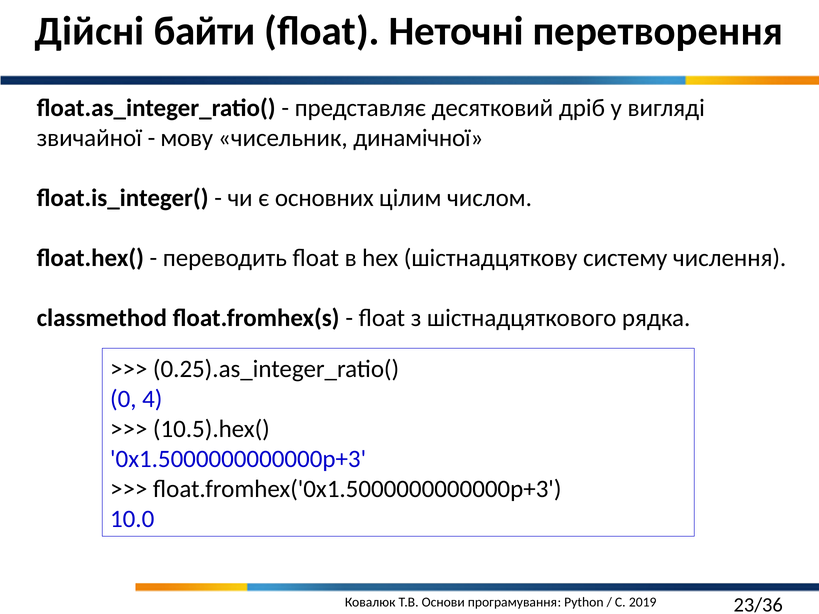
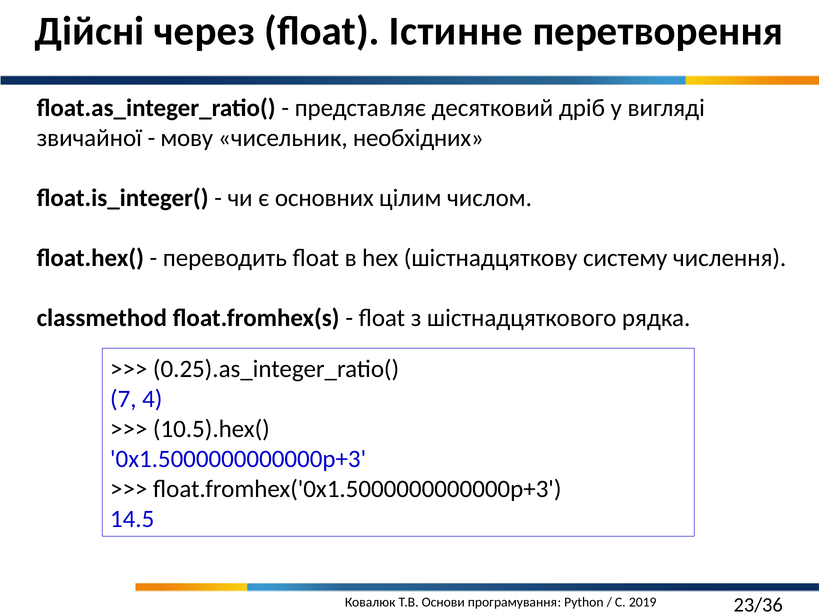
байти: байти -> через
Неточні: Неточні -> Істинне
динамічної: динамічної -> необхідних
0: 0 -> 7
10.0: 10.0 -> 14.5
